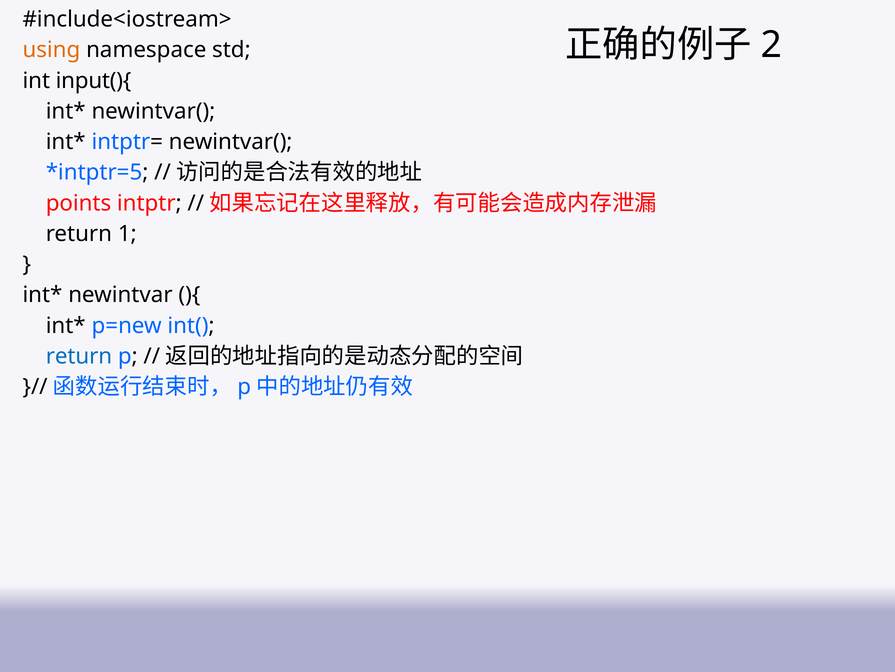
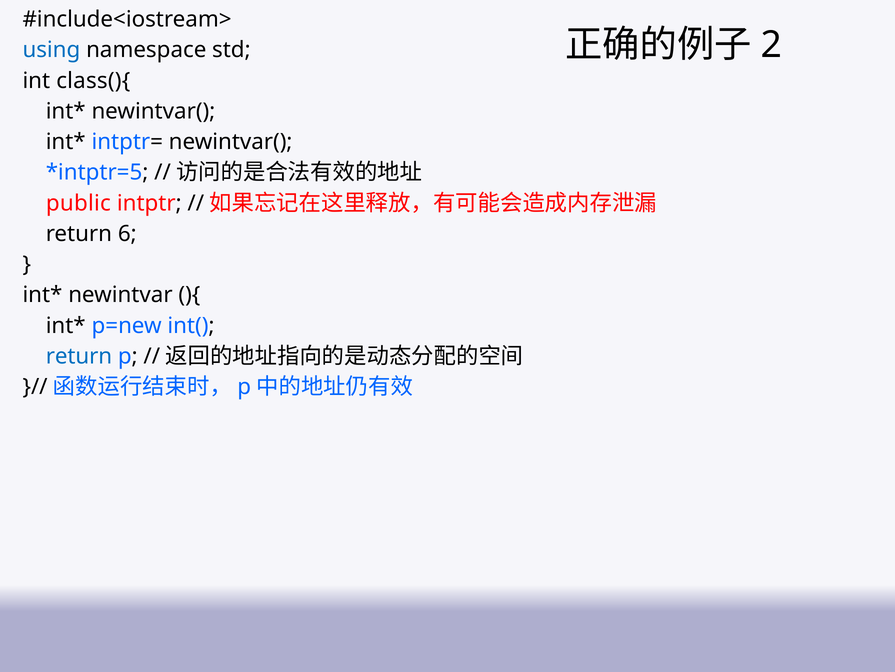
using colour: orange -> blue
input(){: input(){ -> class(){
points: points -> public
1: 1 -> 6
